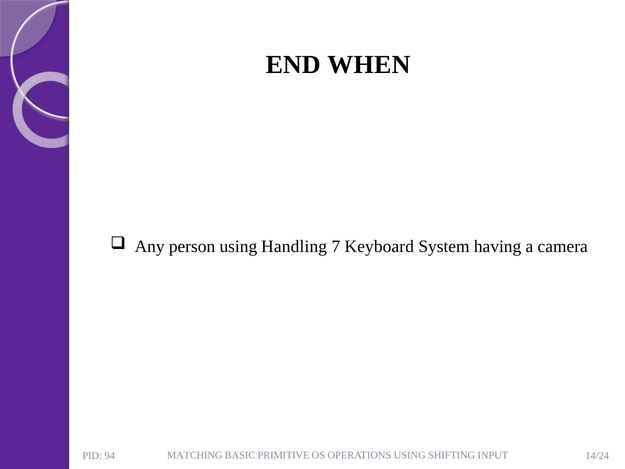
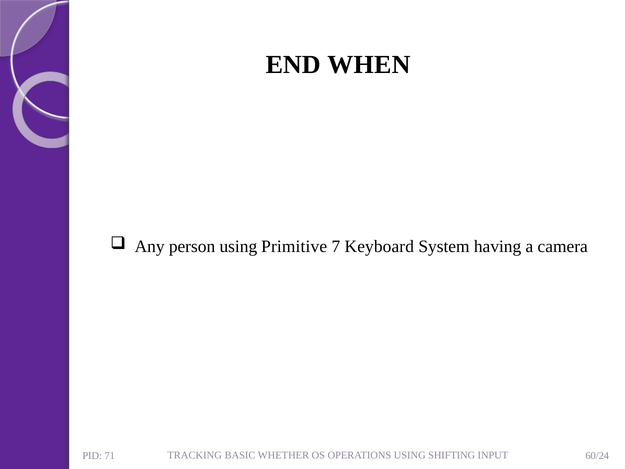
Handling: Handling -> Primitive
MATCHING: MATCHING -> TRACKING
PRIMITIVE: PRIMITIVE -> WHETHER
14/24: 14/24 -> 60/24
94: 94 -> 71
